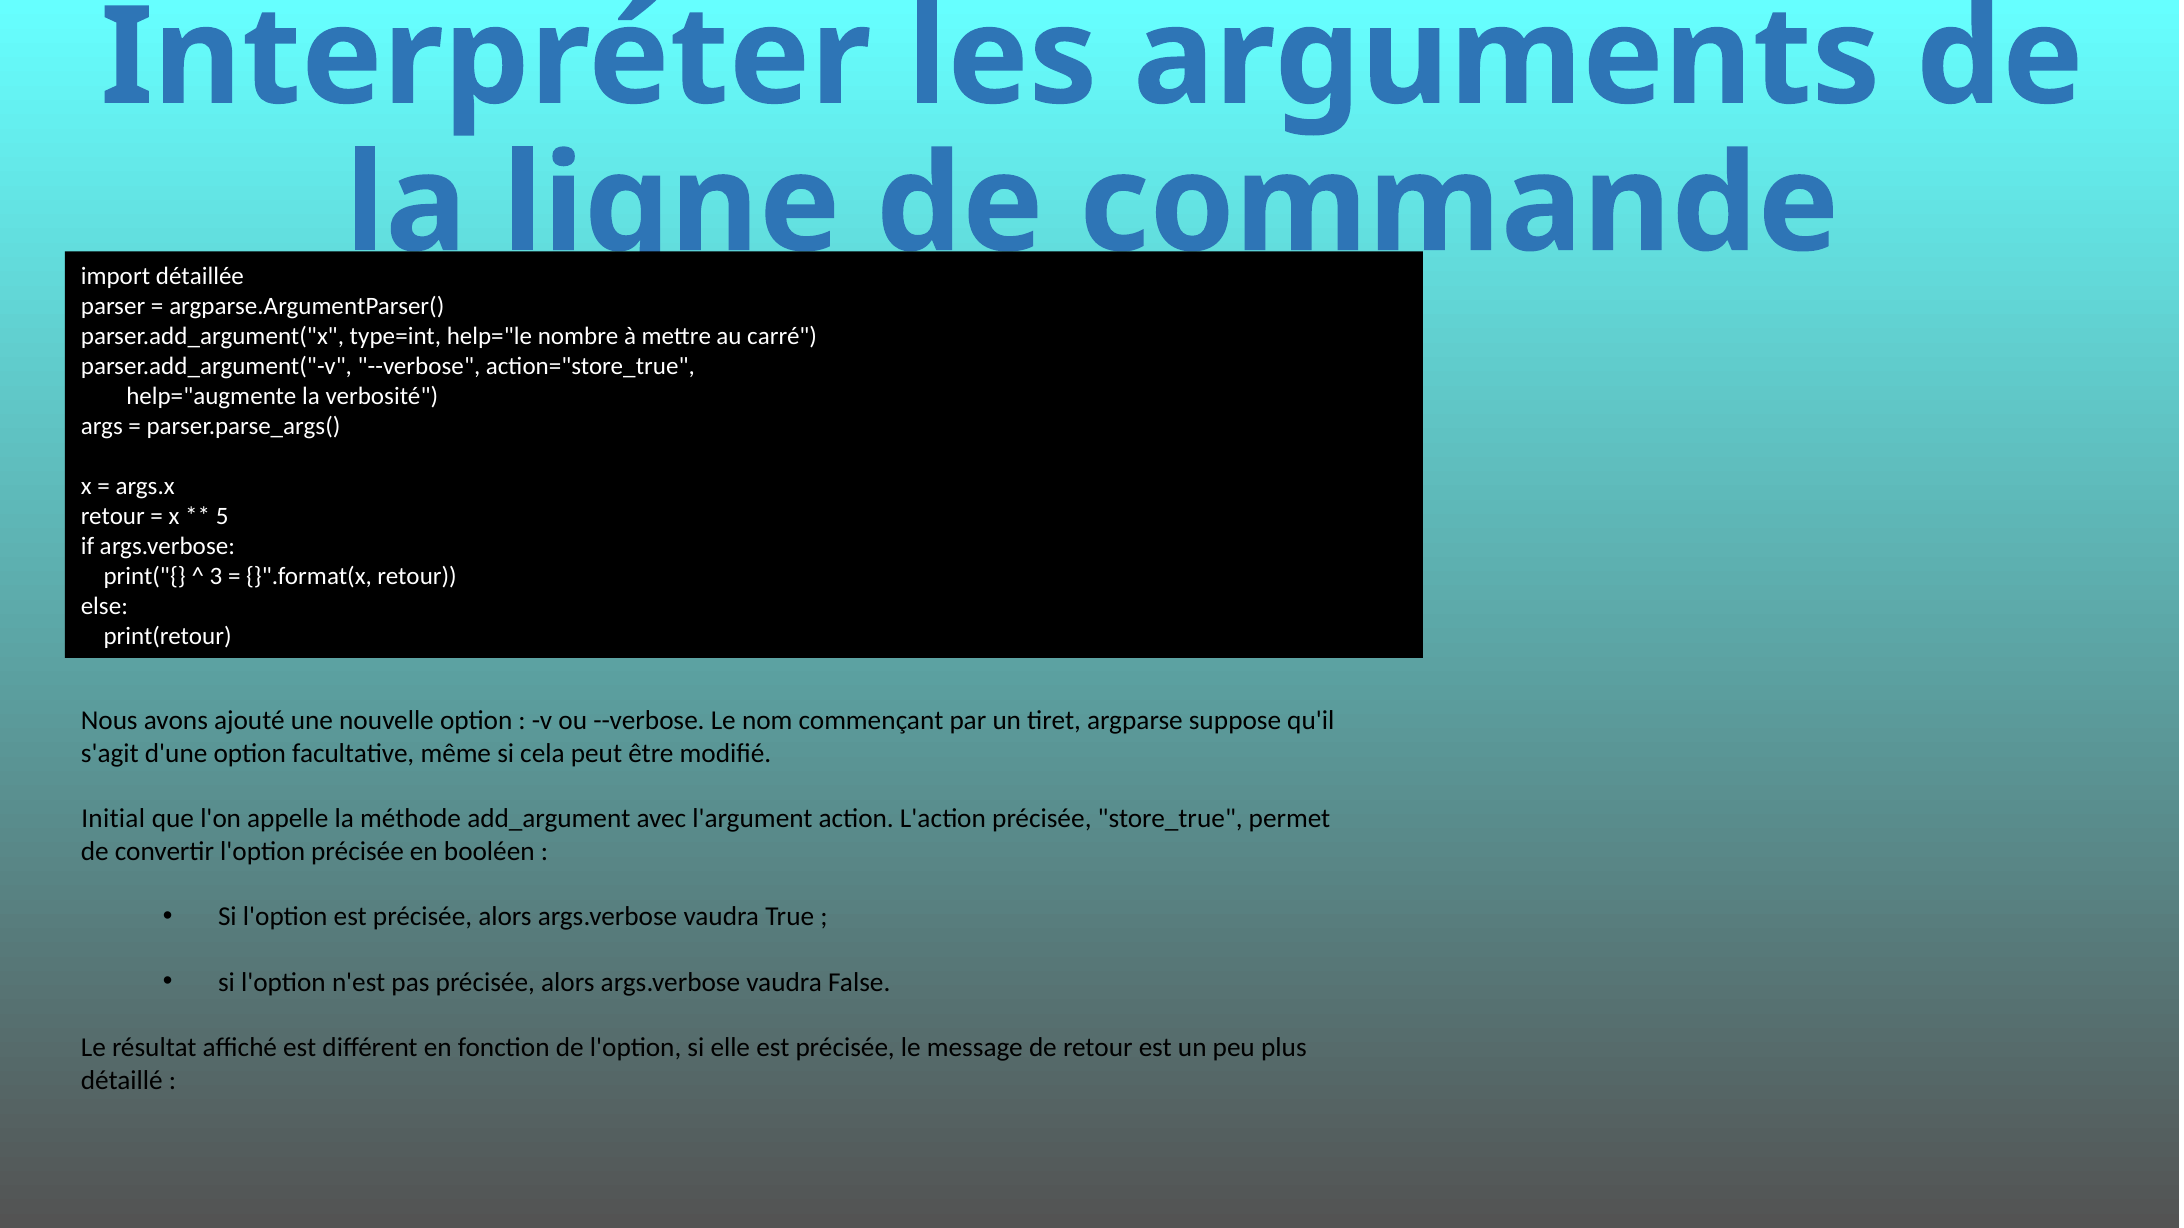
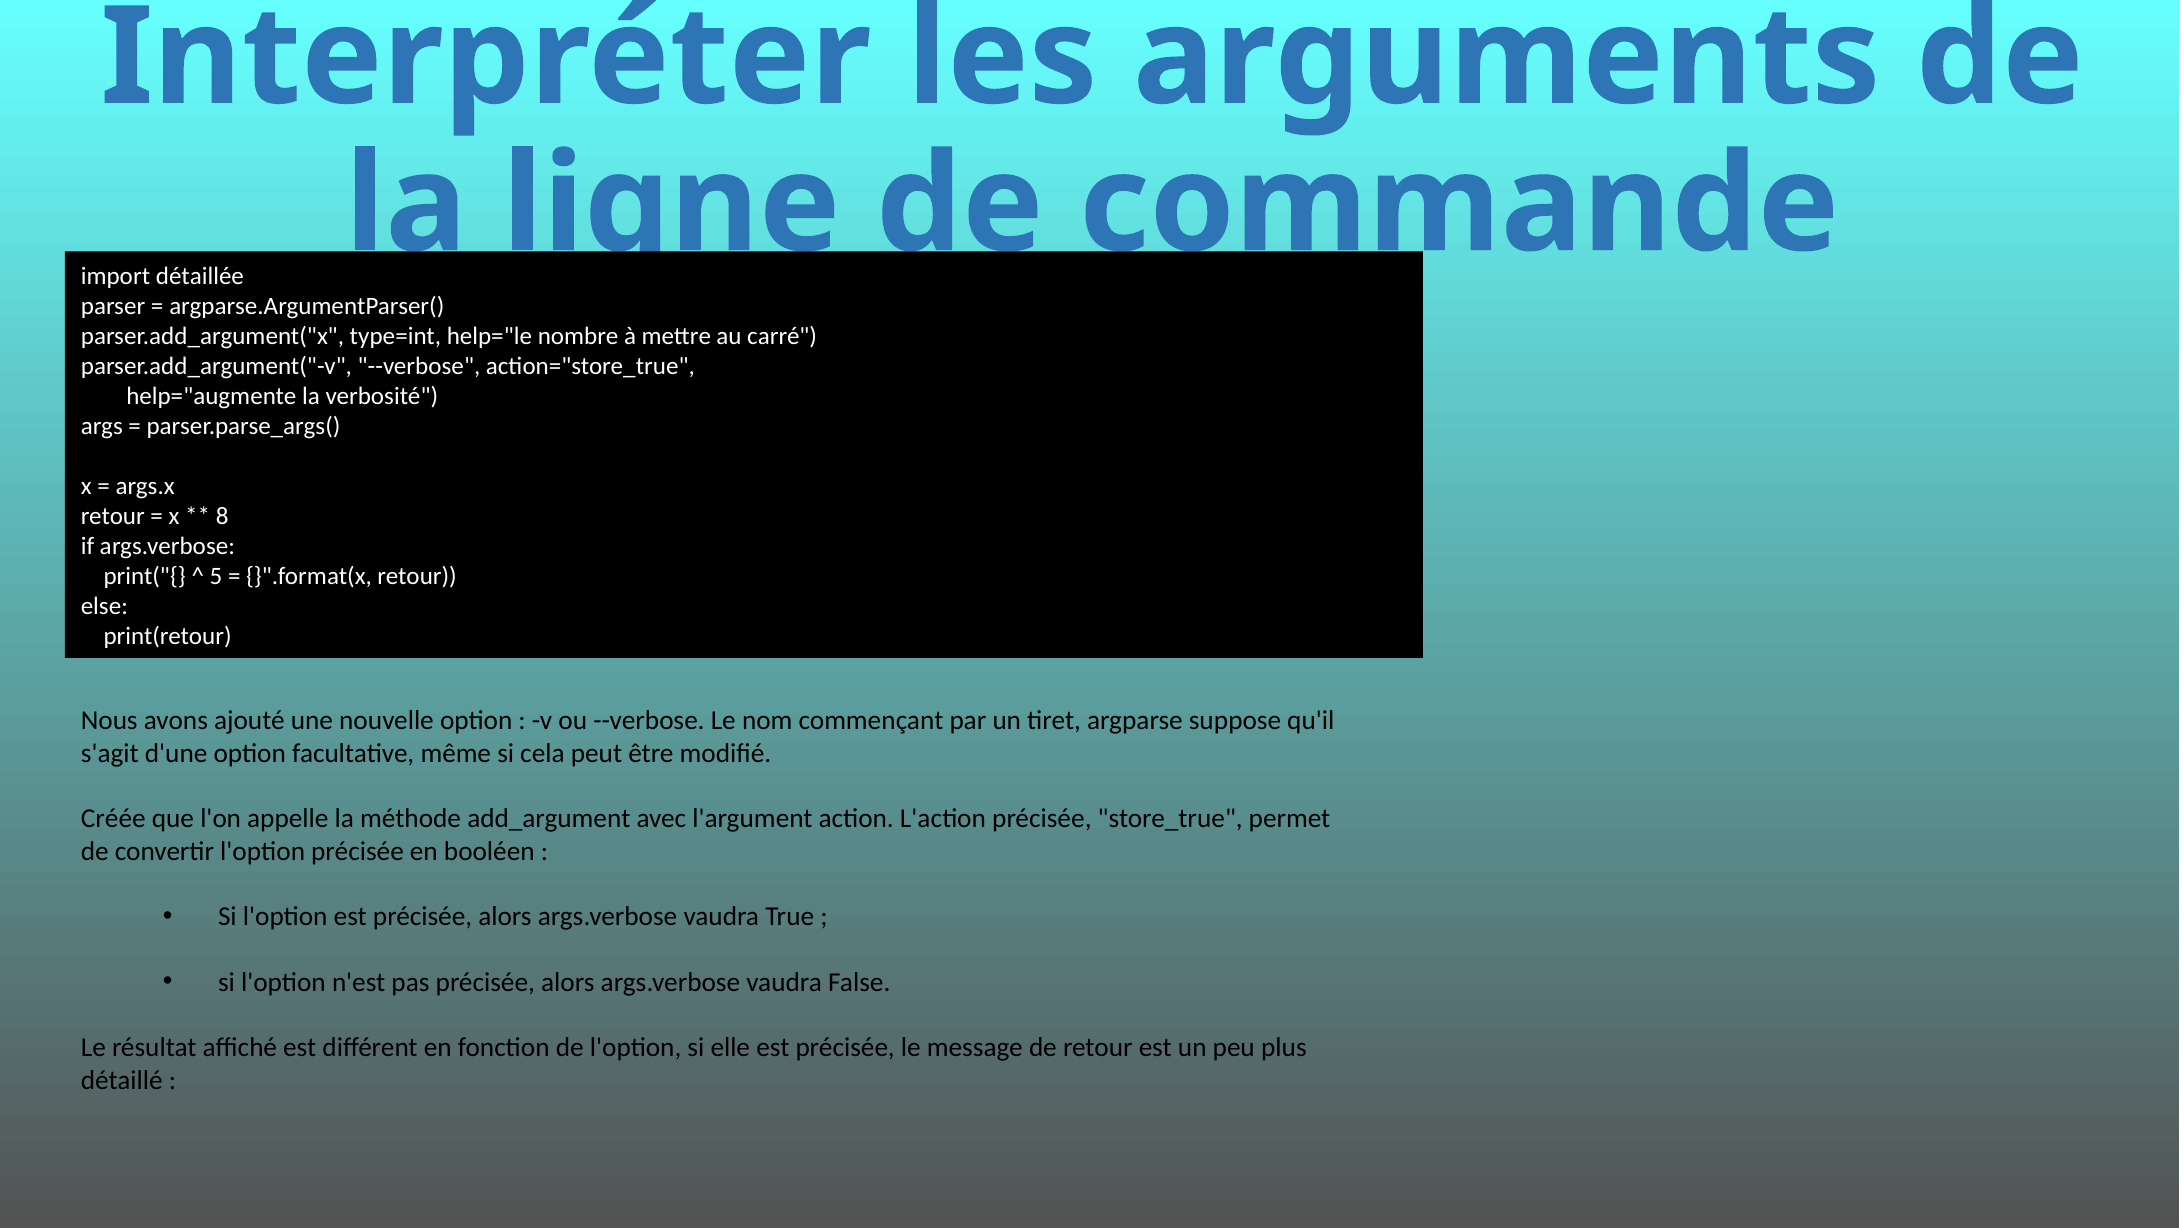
5: 5 -> 8
3: 3 -> 5
Initial: Initial -> Créée
